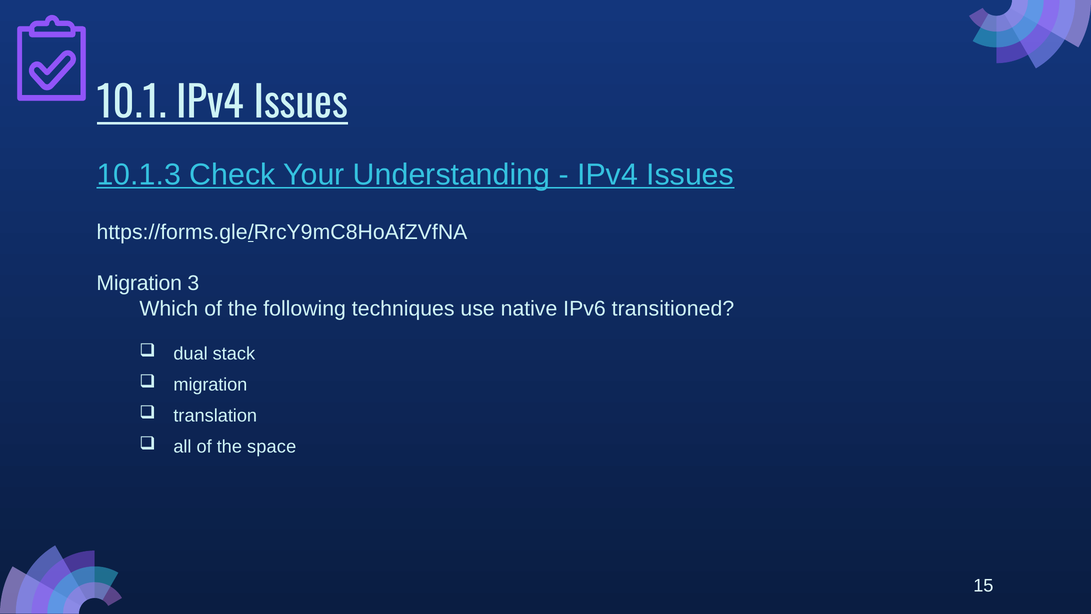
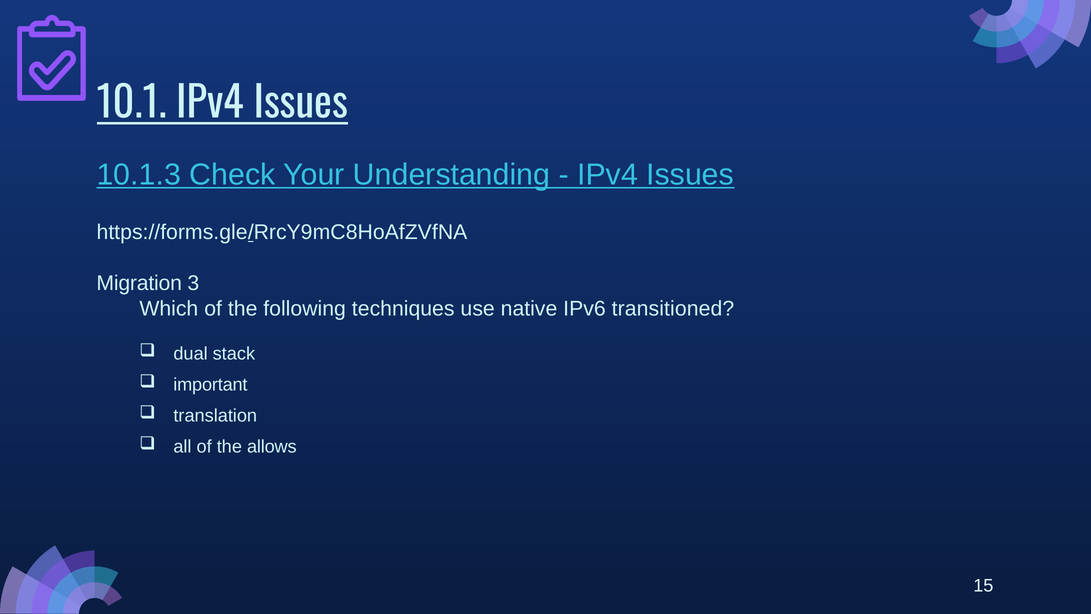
migration at (210, 385): migration -> important
space: space -> allows
